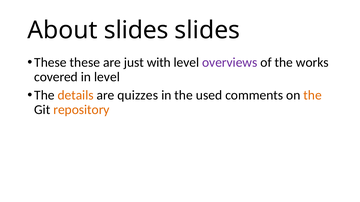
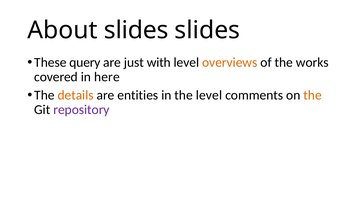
These these: these -> query
overviews colour: purple -> orange
in level: level -> here
quizzes: quizzes -> entities
the used: used -> level
repository colour: orange -> purple
